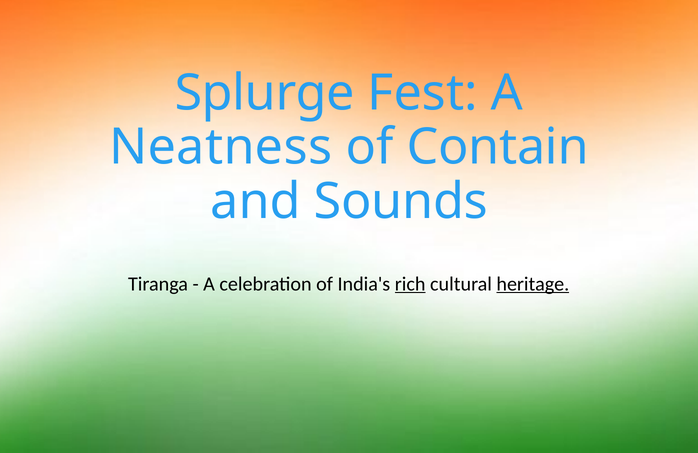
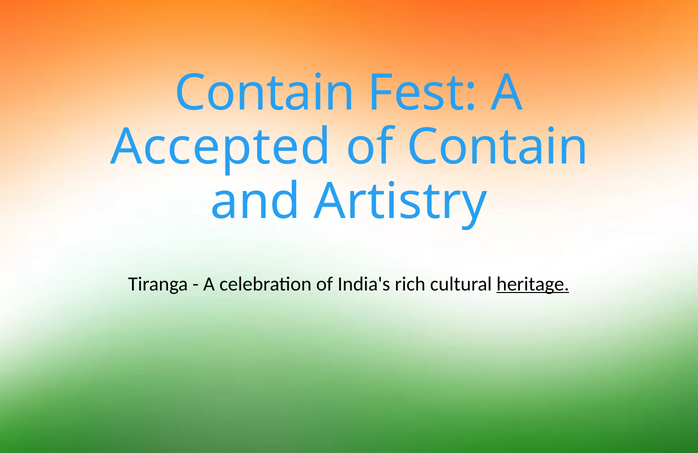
Splurge at (265, 93): Splurge -> Contain
Neatness: Neatness -> Accepted
Sounds: Sounds -> Artistry
rich underline: present -> none
